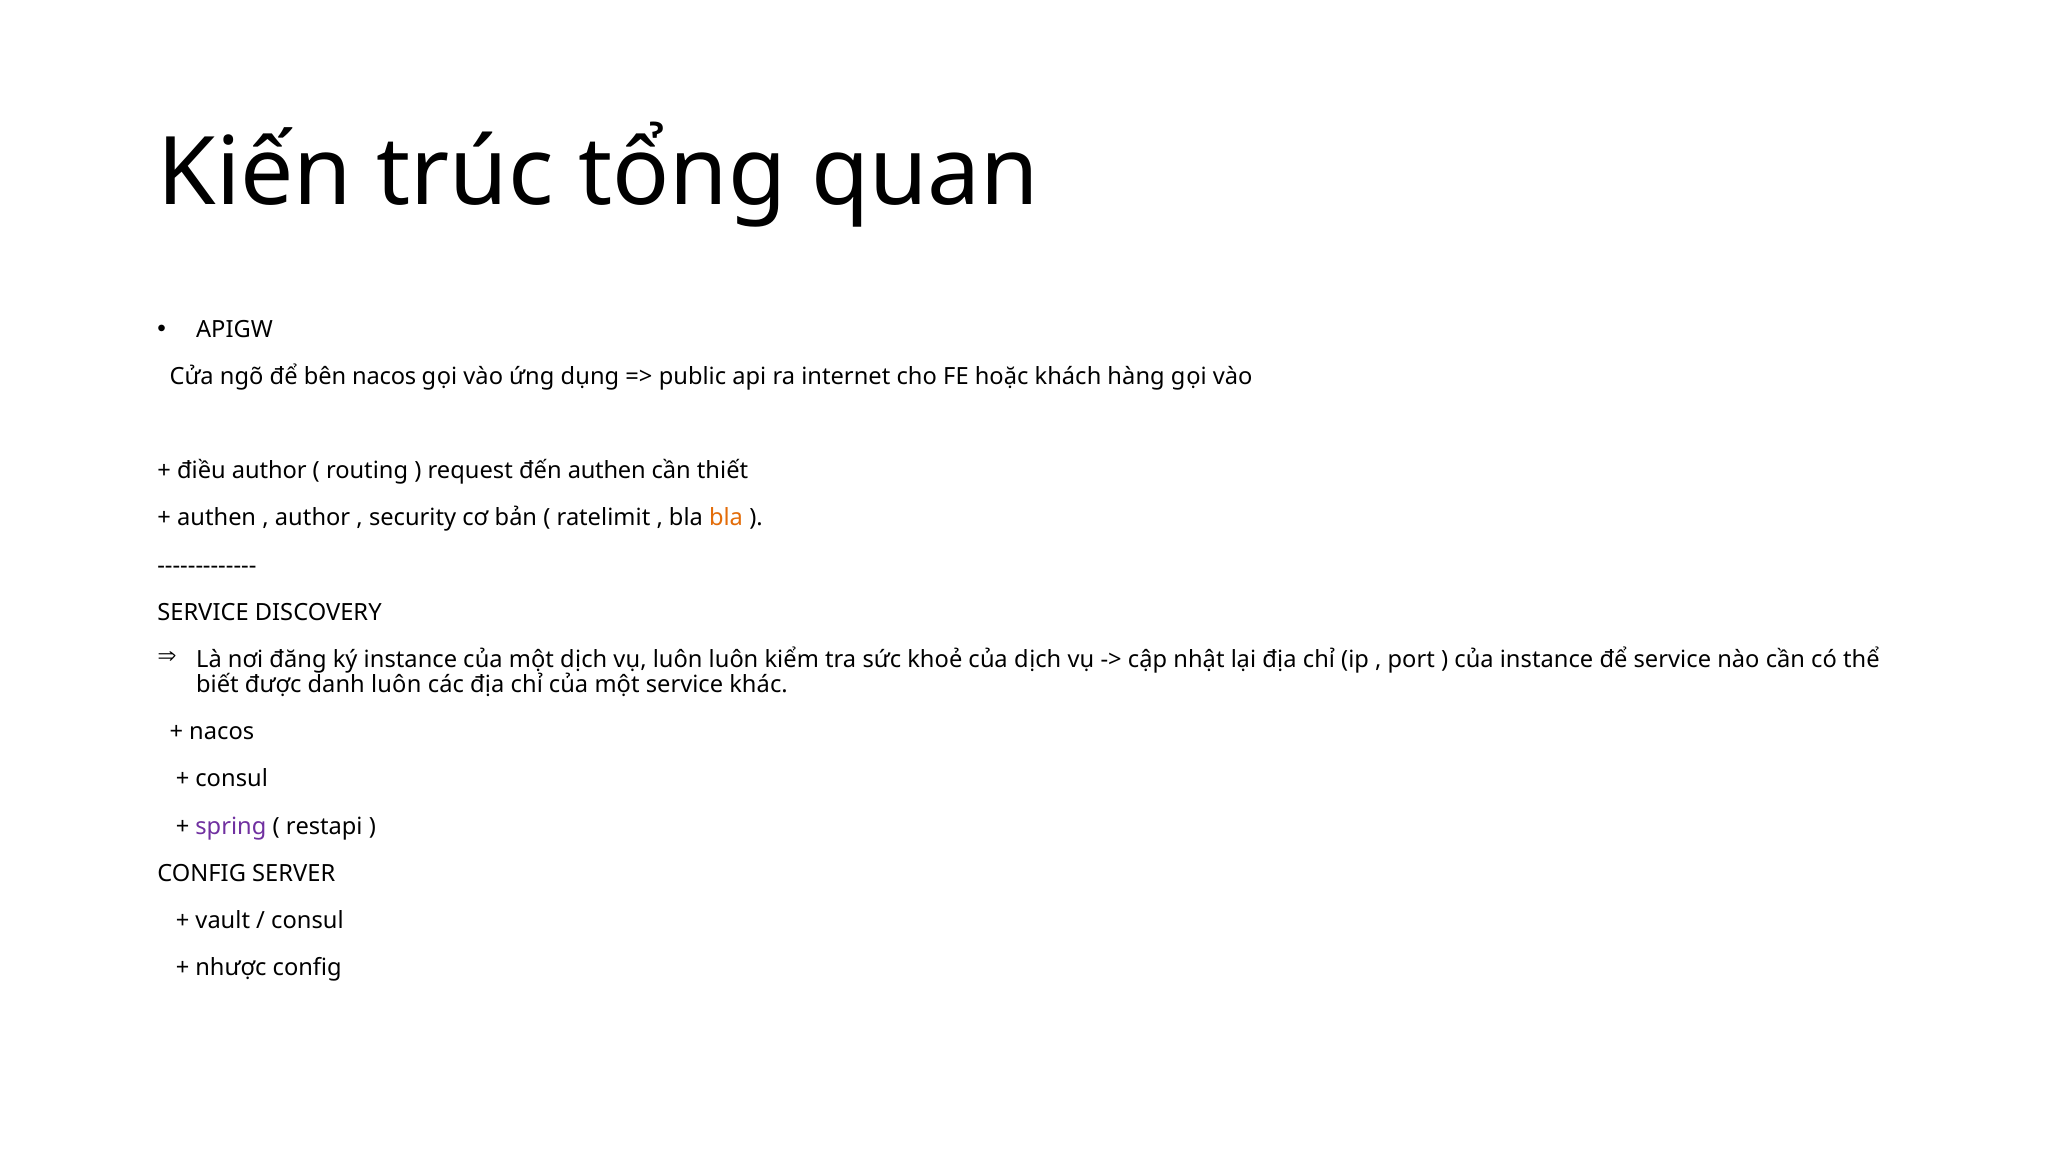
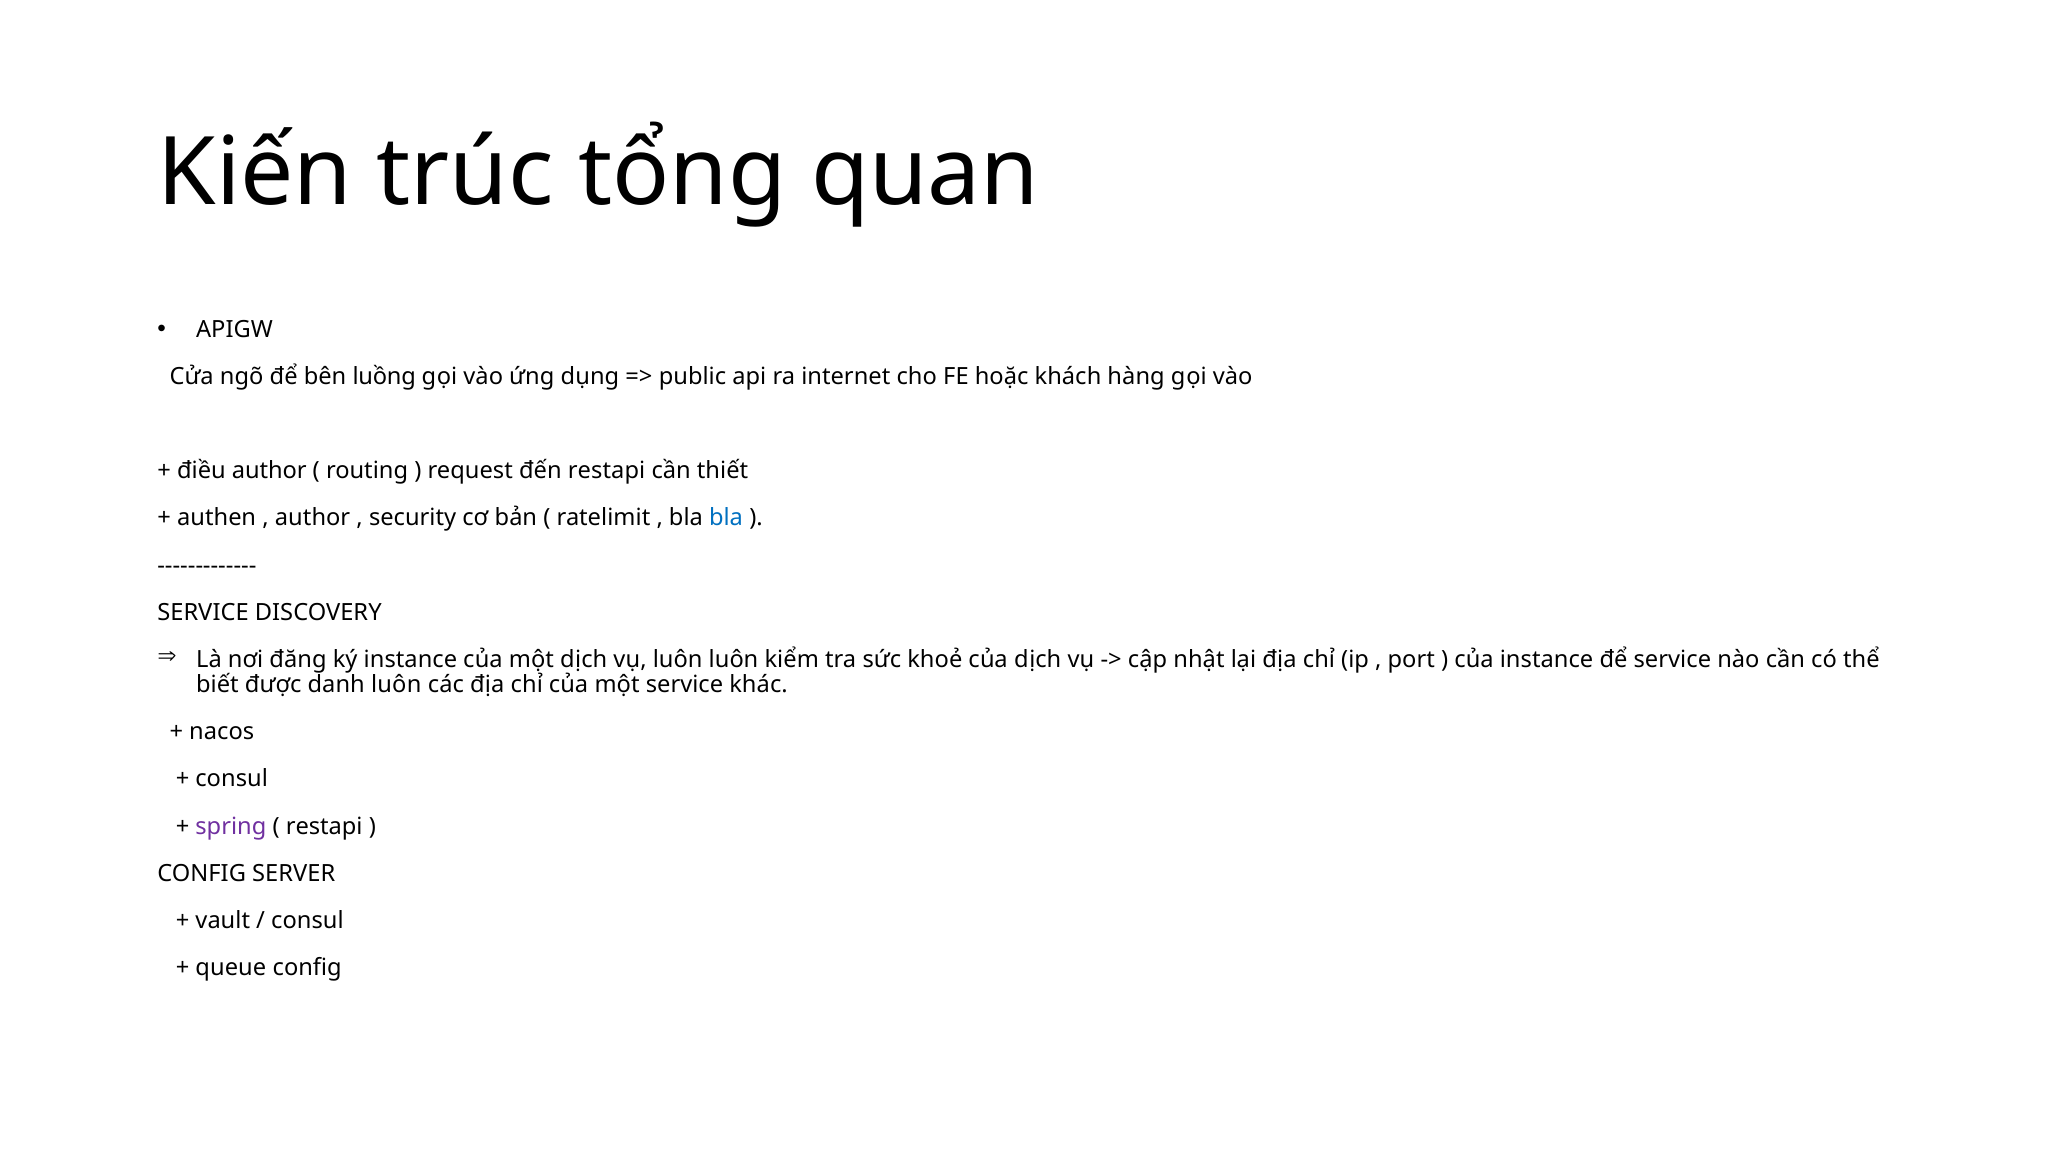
bên nacos: nacos -> luồng
đến authen: authen -> restapi
bla at (726, 518) colour: orange -> blue
nhược: nhược -> queue
